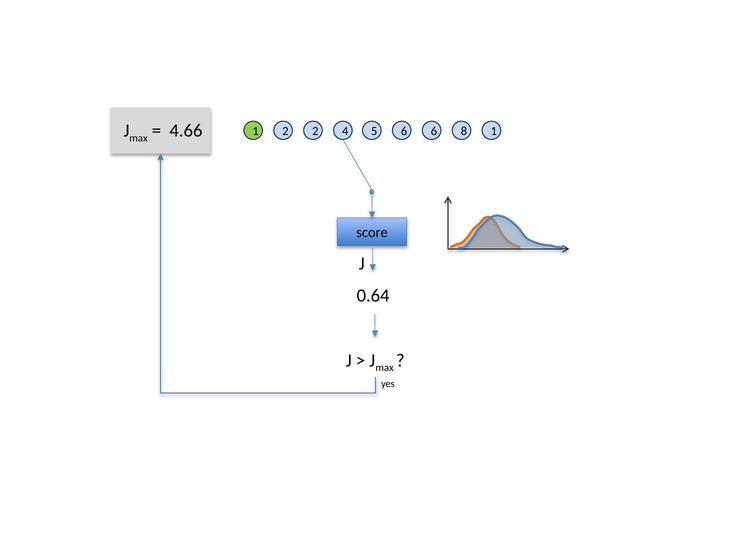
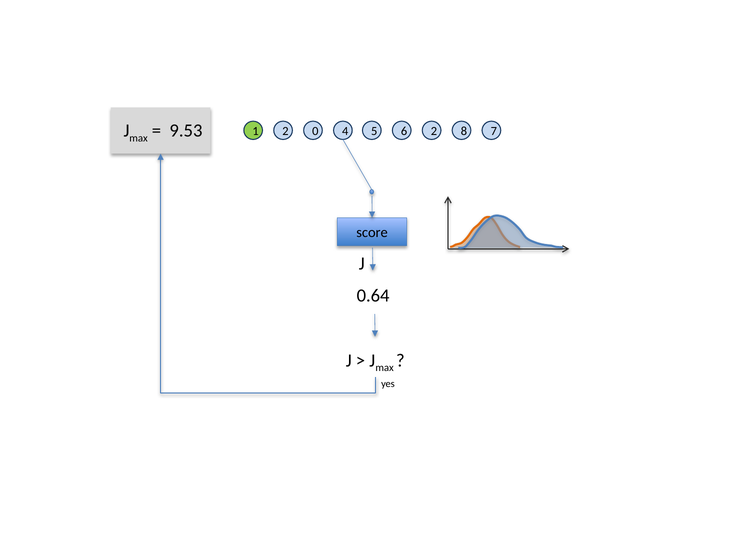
4.66: 4.66 -> 9.53
2 2: 2 -> 0
6 6: 6 -> 2
8 1: 1 -> 7
